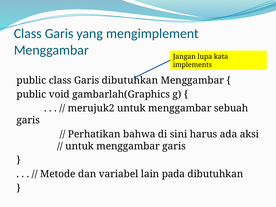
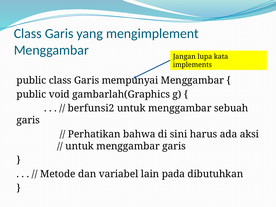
Garis dibutuhkan: dibutuhkan -> mempunyai
merujuk2: merujuk2 -> berfunsi2
